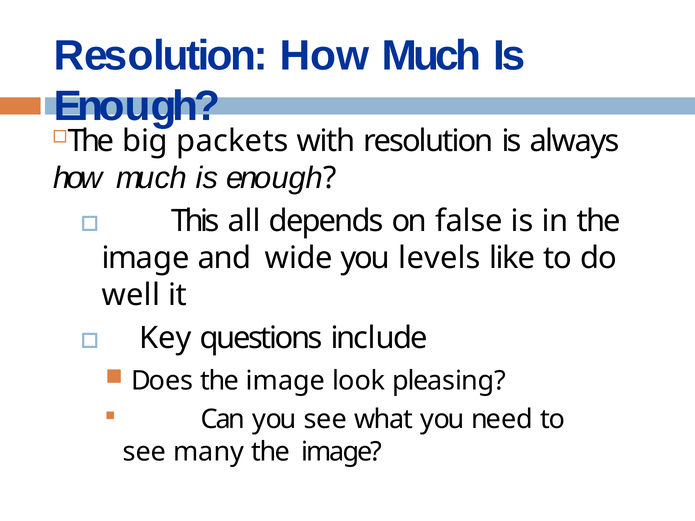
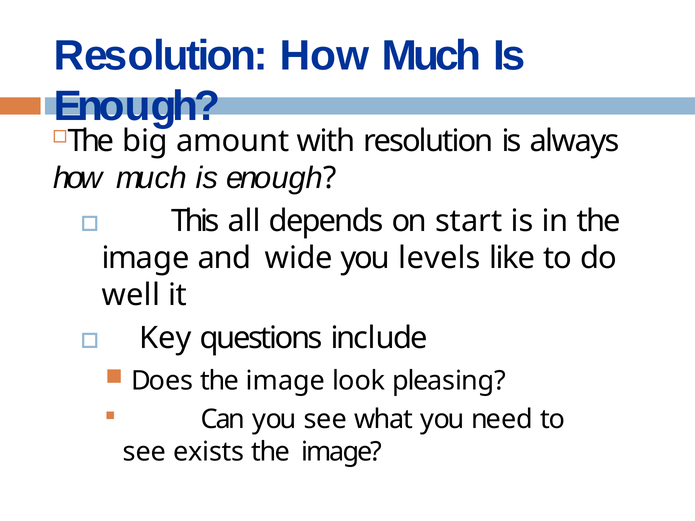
packets: packets -> amount
false: false -> start
many: many -> exists
